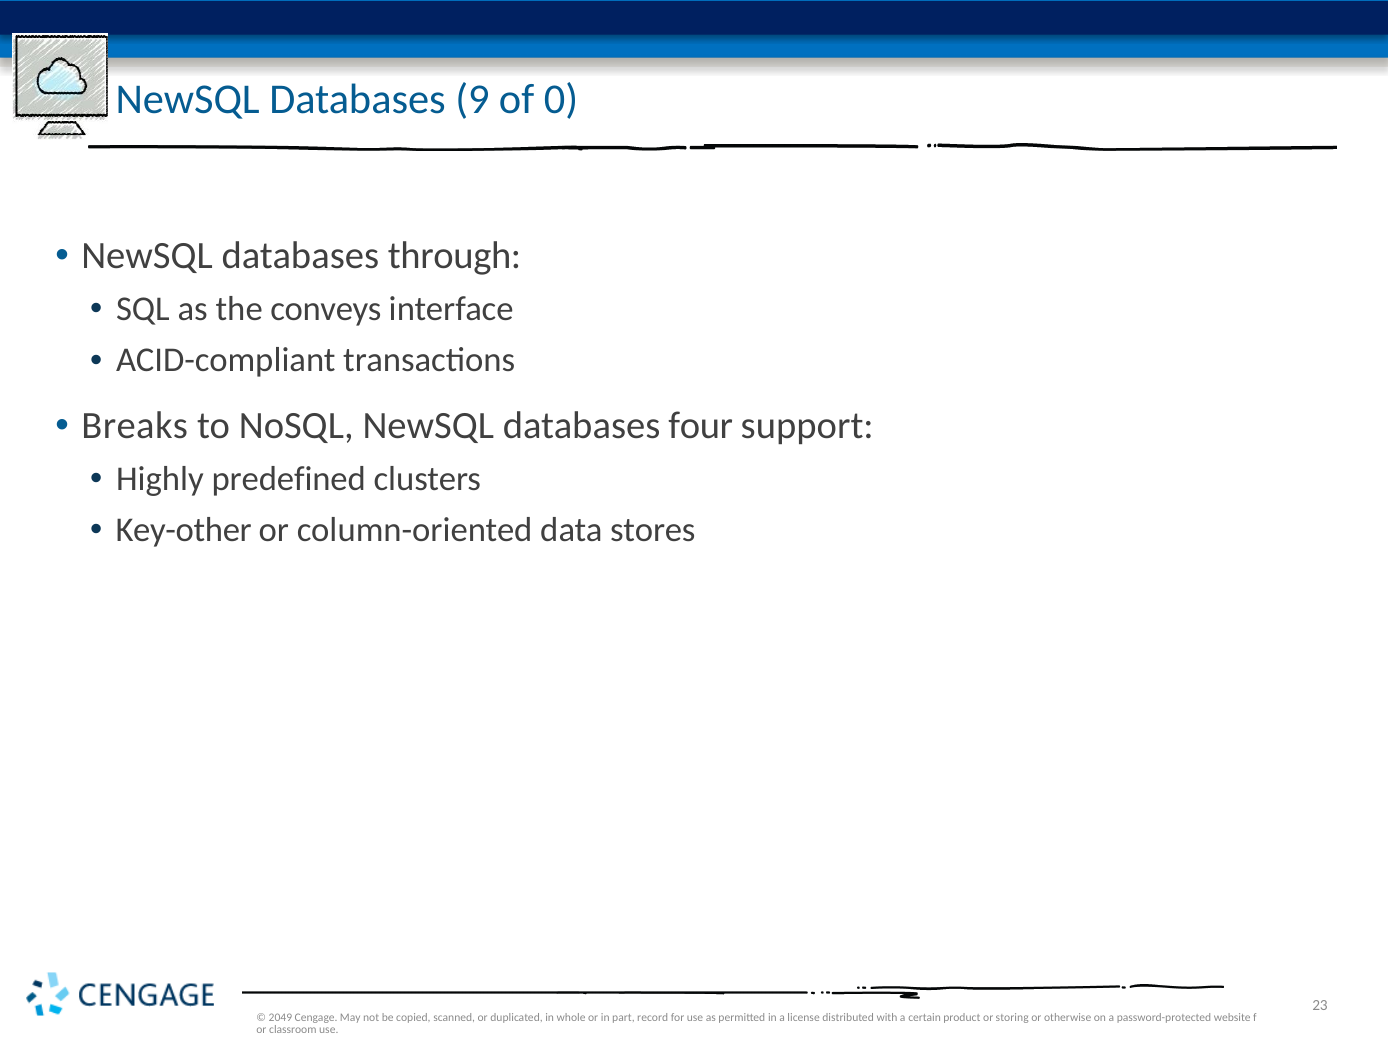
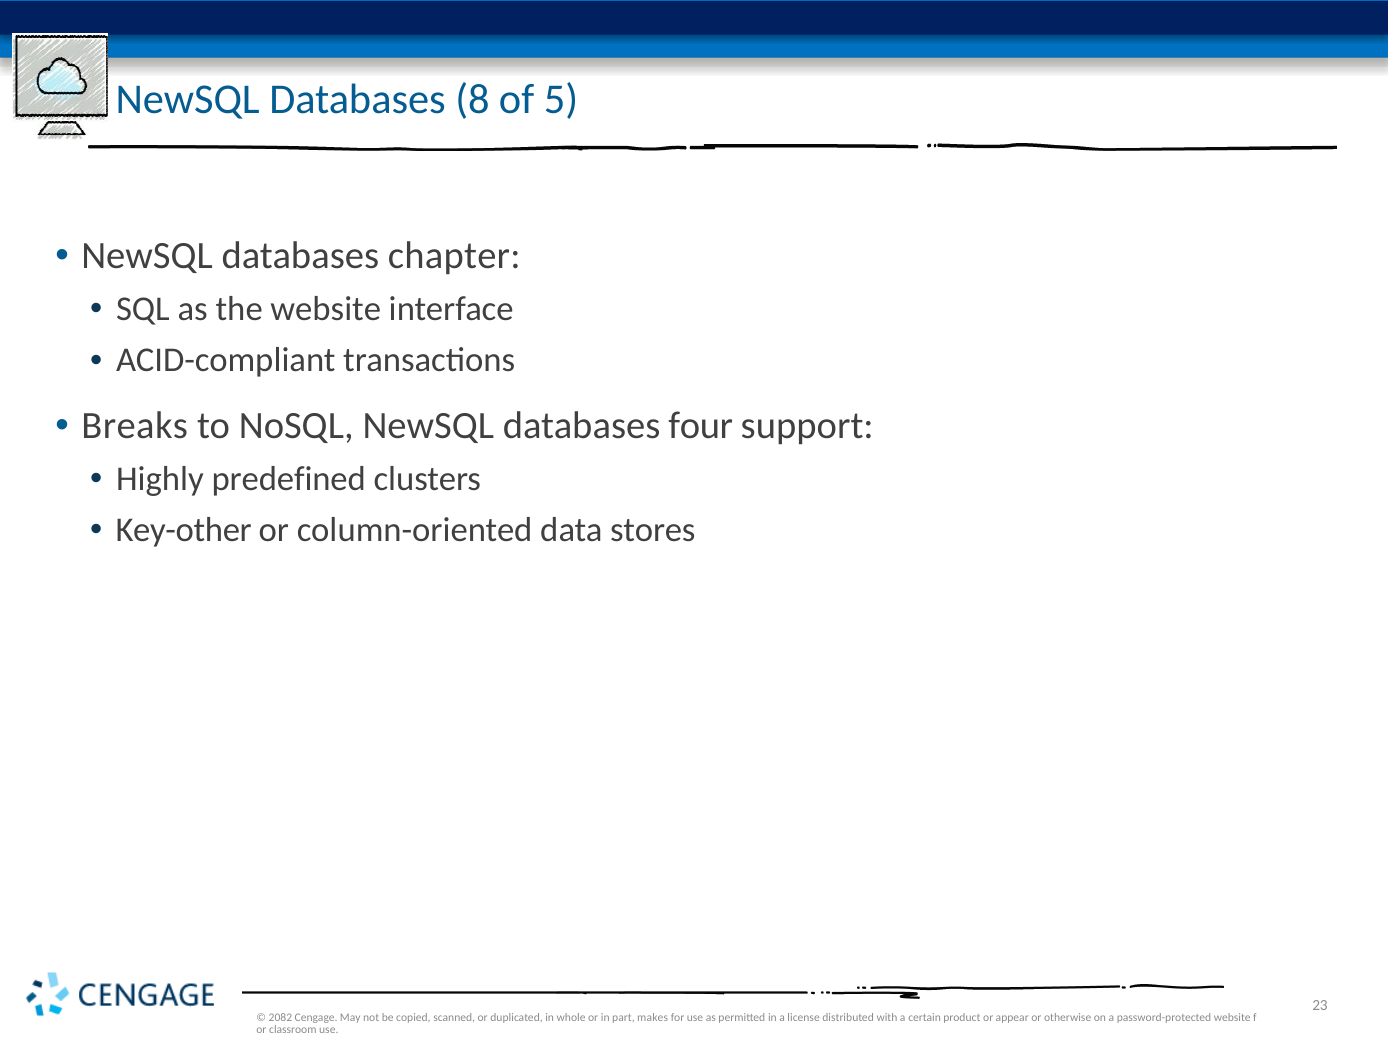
9: 9 -> 8
0: 0 -> 5
through: through -> chapter
the conveys: conveys -> website
2049: 2049 -> 2082
record: record -> makes
storing: storing -> appear
